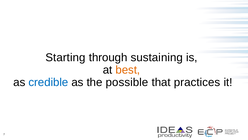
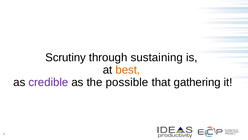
Starting: Starting -> Scrutiny
credible colour: blue -> purple
practices: practices -> gathering
